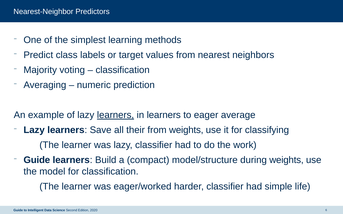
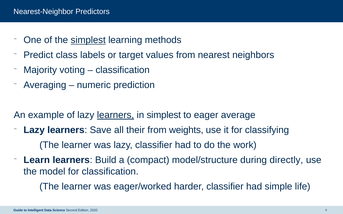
simplest at (88, 40) underline: none -> present
in learners: learners -> simplest
Guide at (37, 160): Guide -> Learn
during weights: weights -> directly
